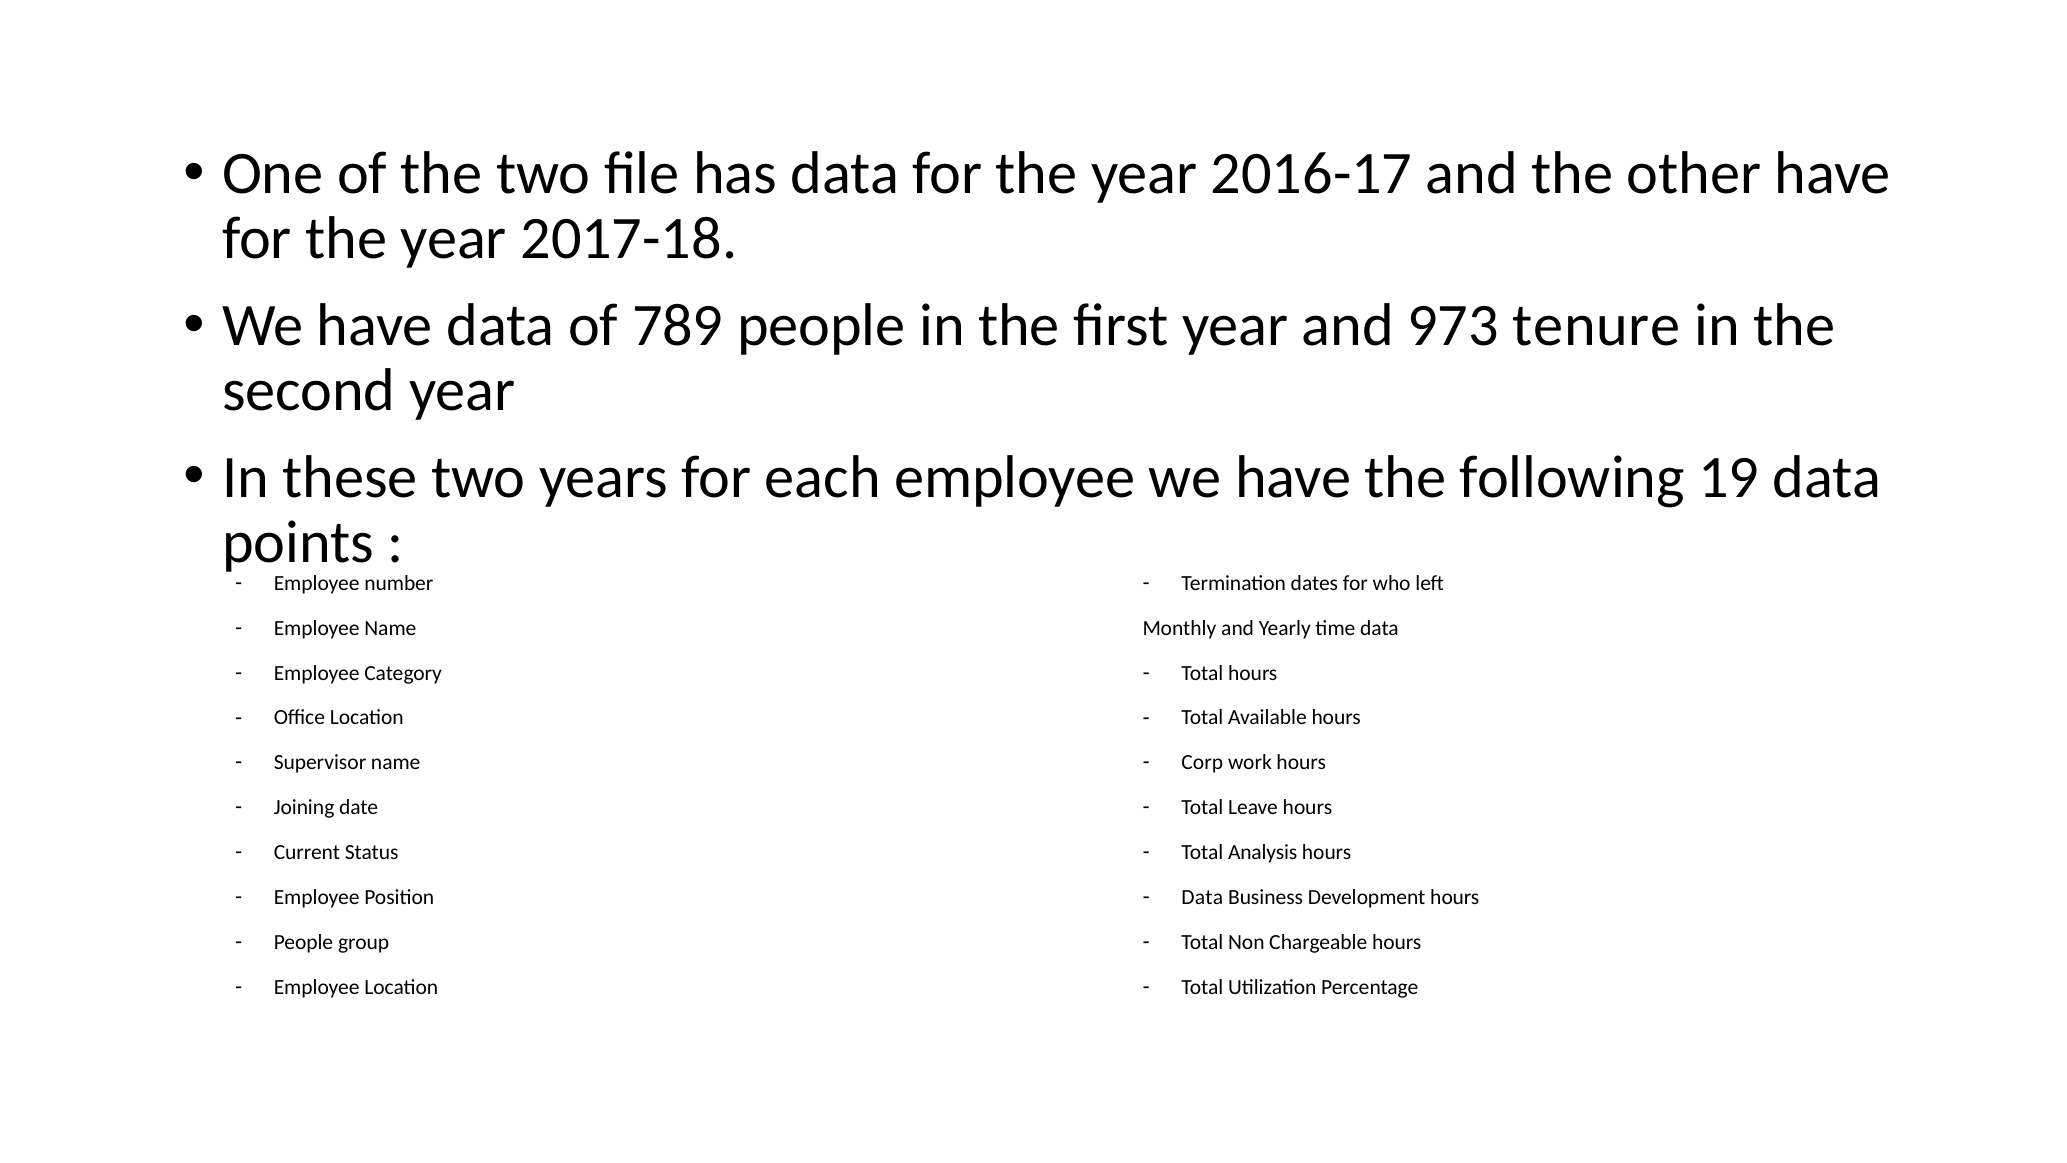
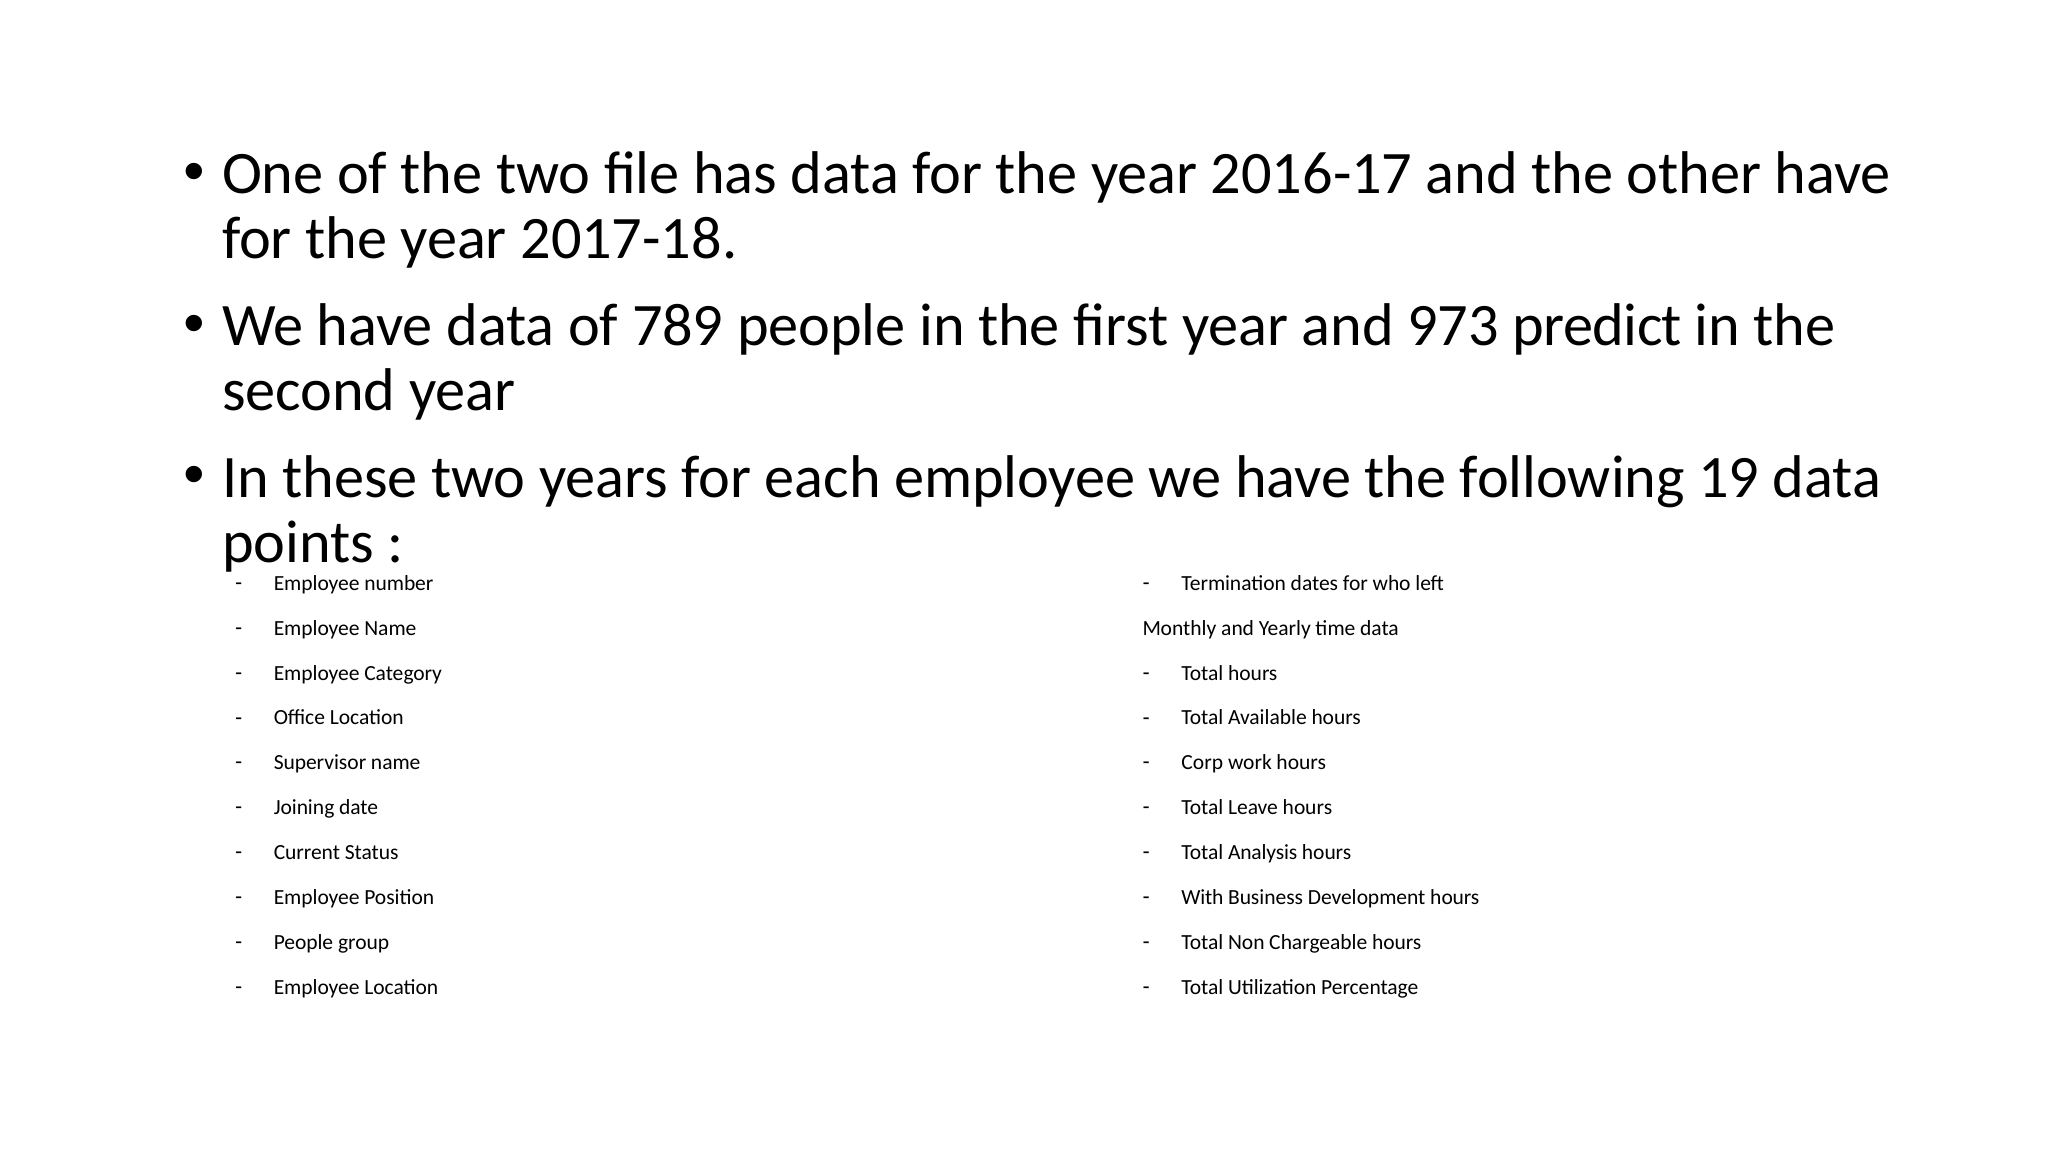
tenure: tenure -> predict
Data at (1202, 897): Data -> With
